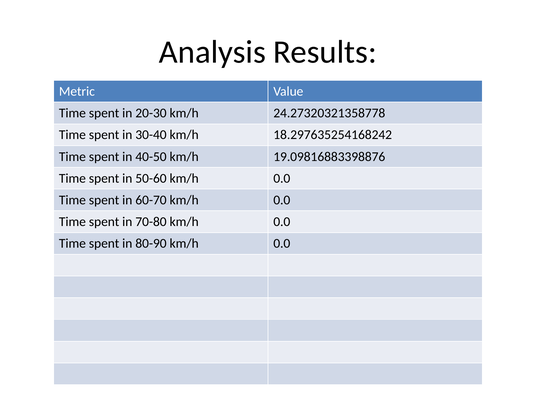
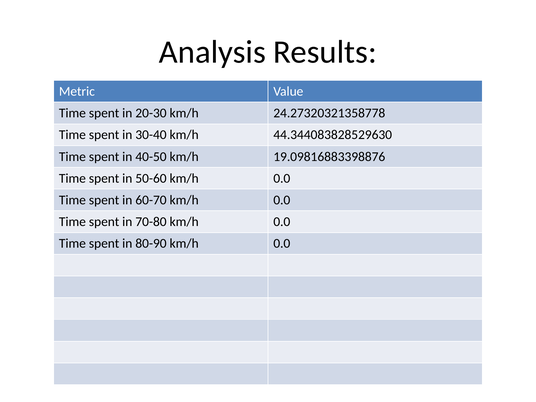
18.297635254168242: 18.297635254168242 -> 44.344083828529630
